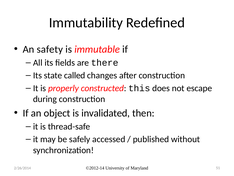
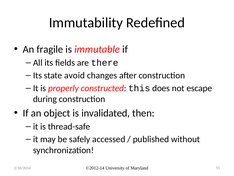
safety: safety -> fragile
called: called -> avoid
